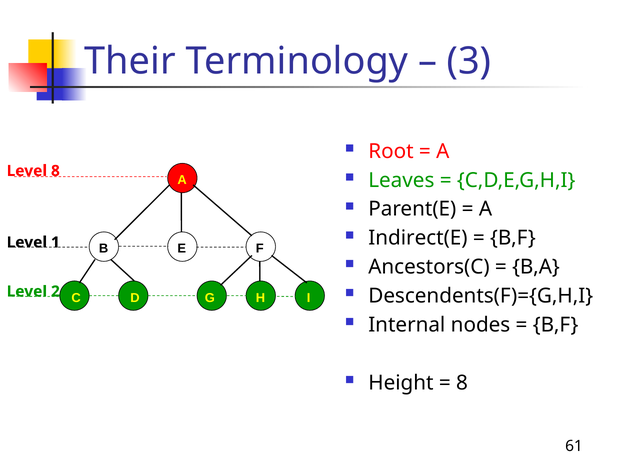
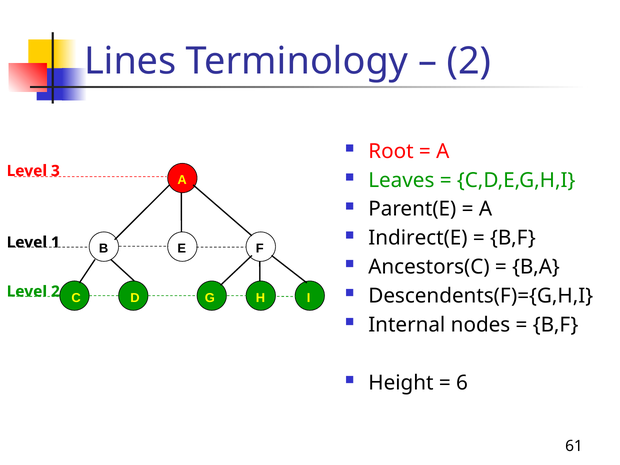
Their: Their -> Lines
3 at (469, 61): 3 -> 2
Level 8: 8 -> 3
8 at (462, 383): 8 -> 6
